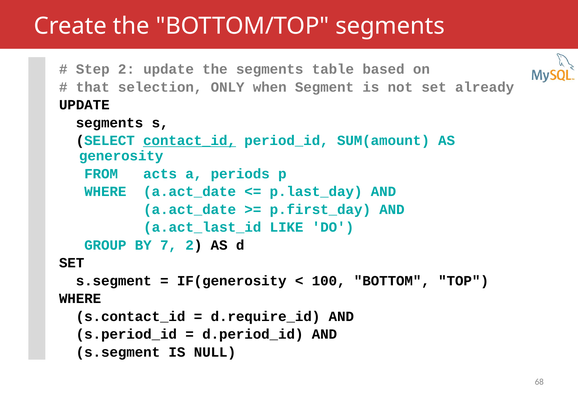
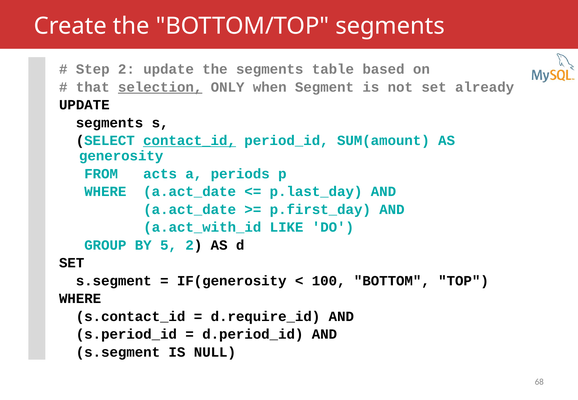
selection underline: none -> present
a.act_last_id: a.act_last_id -> a.act_with_id
7: 7 -> 5
